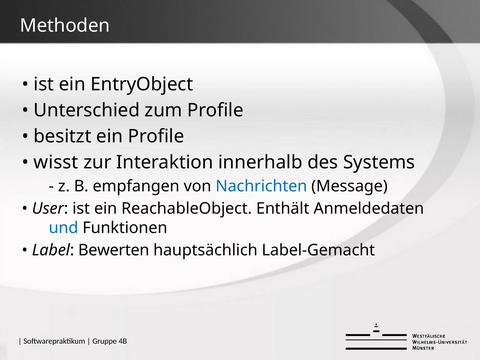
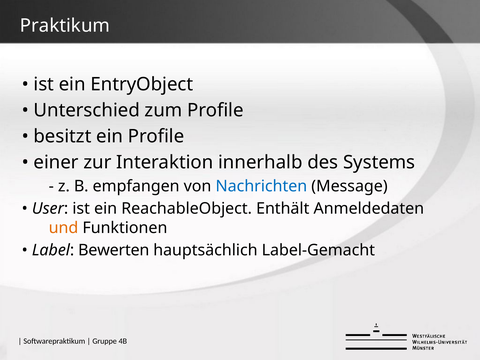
Methoden: Methoden -> Praktikum
wisst: wisst -> einer
und colour: blue -> orange
